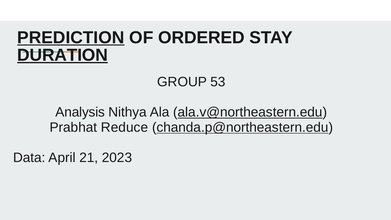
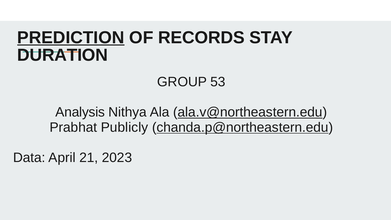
ORDERED: ORDERED -> RECORDS
DURATION underline: present -> none
Reduce: Reduce -> Publicly
